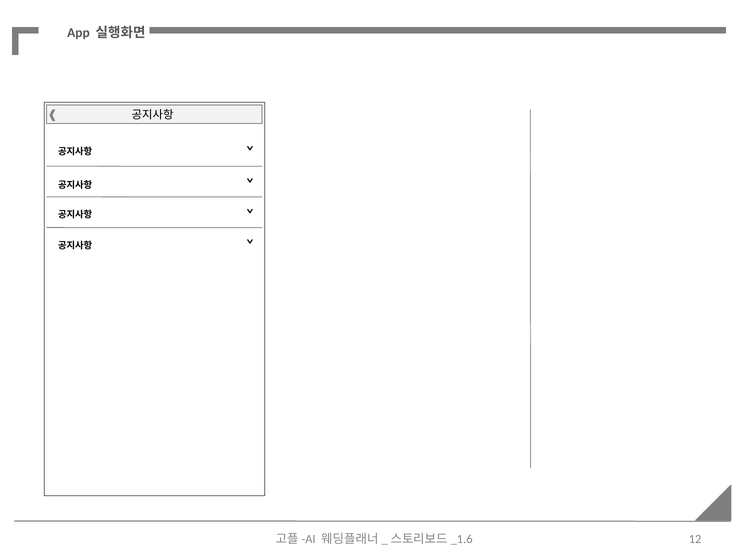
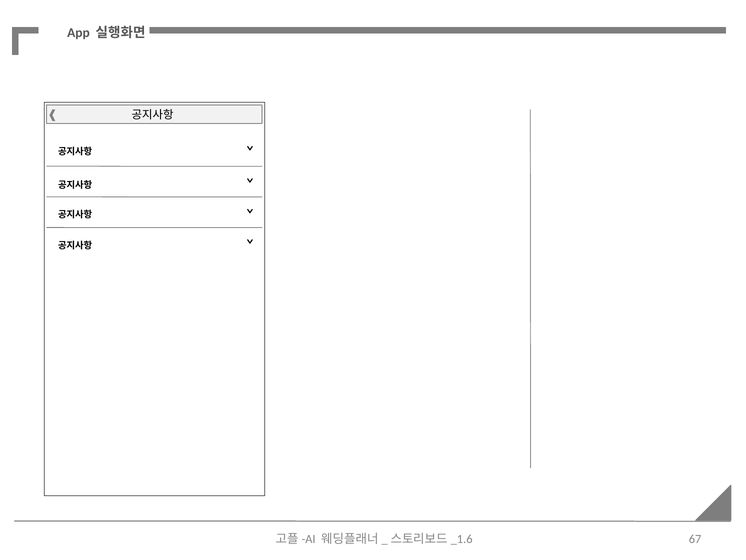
12: 12 -> 67
